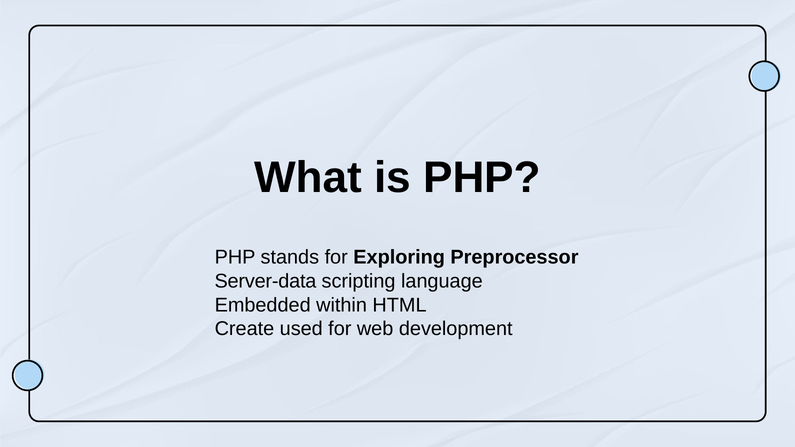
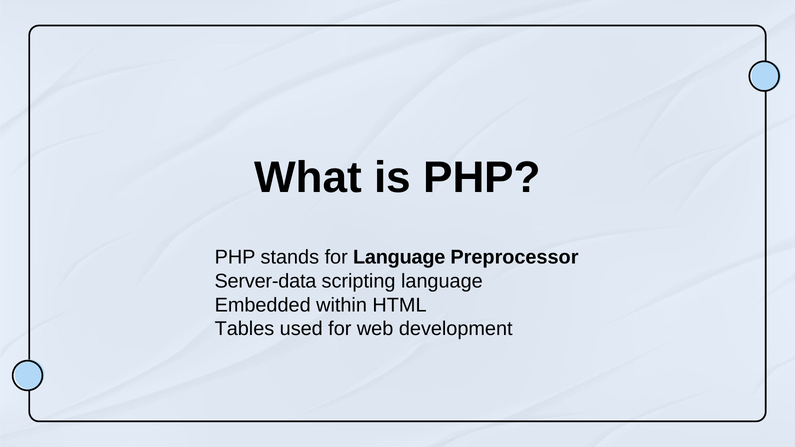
for Exploring: Exploring -> Language
Create: Create -> Tables
